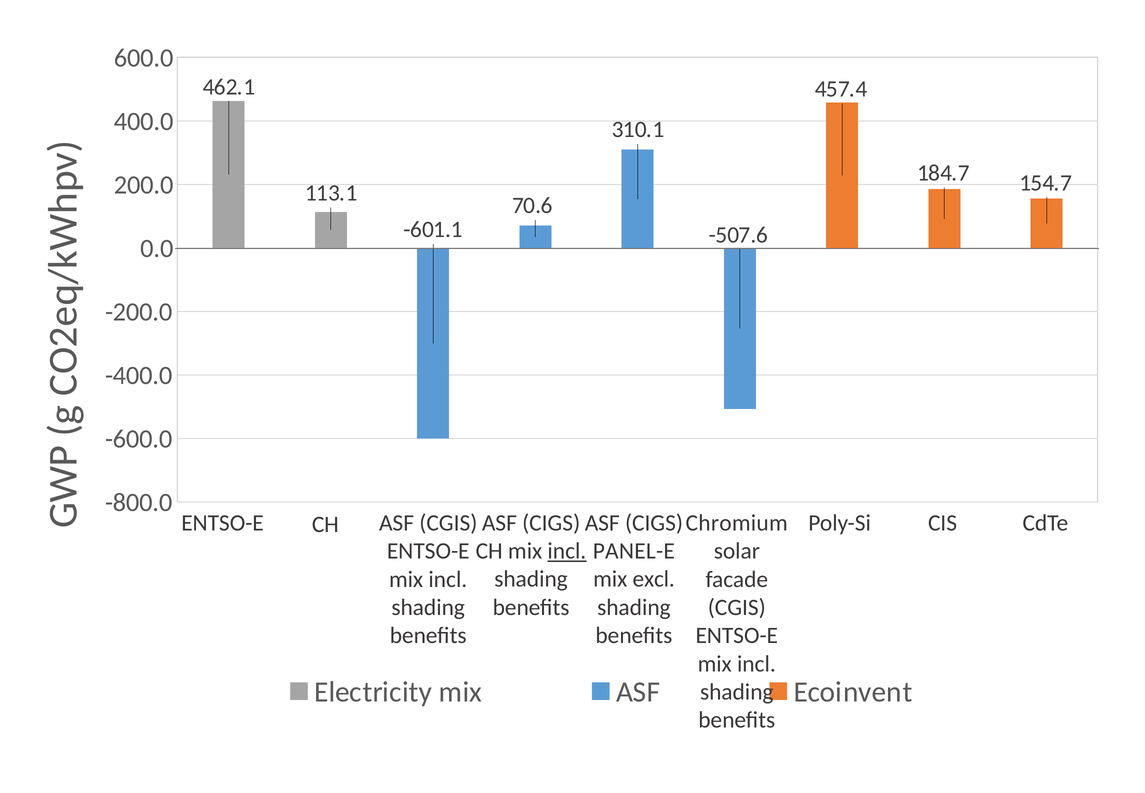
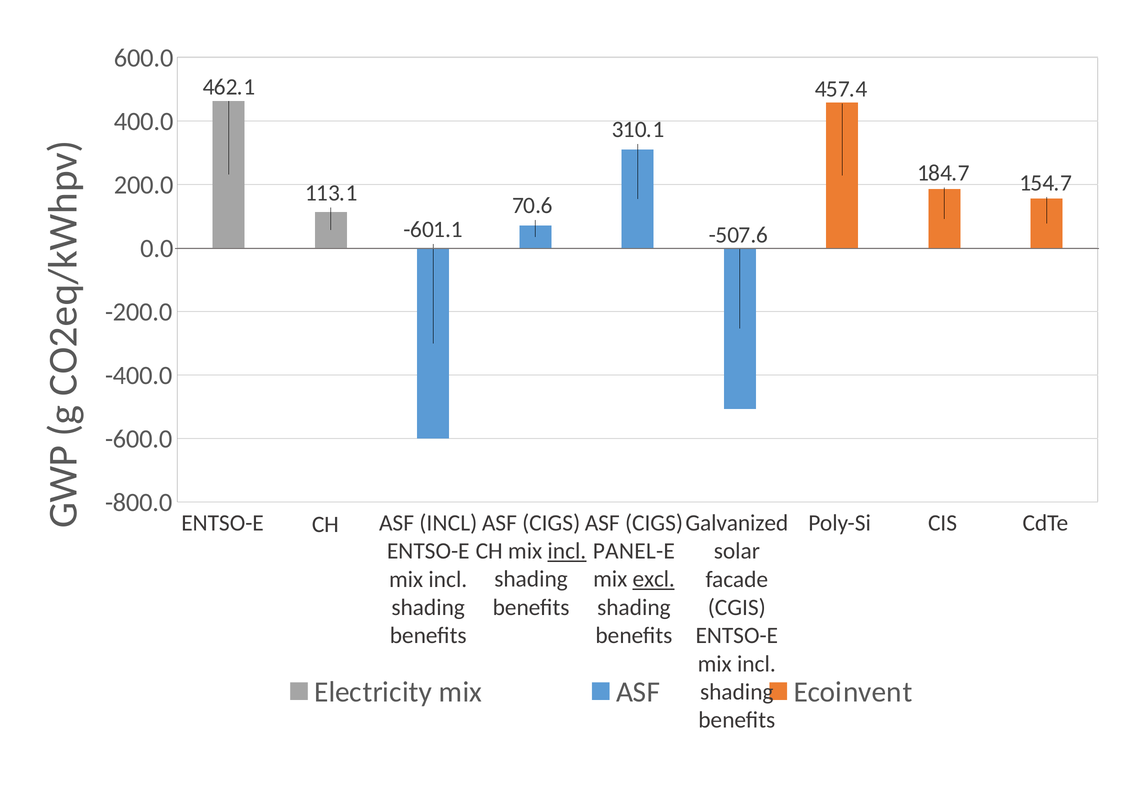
ASF CGIS: CGIS -> INCL
Chromium: Chromium -> Galvanized
excl underline: none -> present
